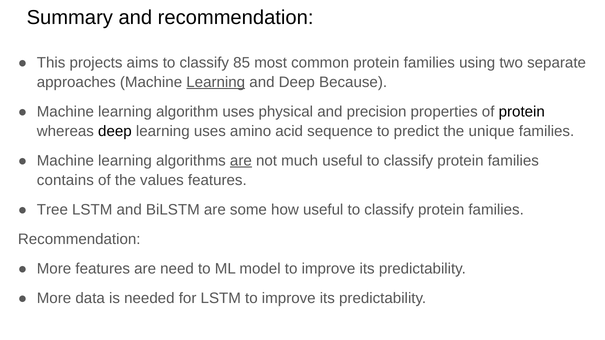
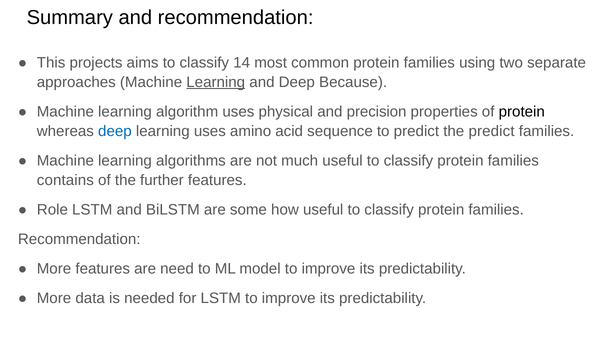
85: 85 -> 14
deep at (115, 131) colour: black -> blue
the unique: unique -> predict
are at (241, 161) underline: present -> none
values: values -> further
Tree: Tree -> Role
